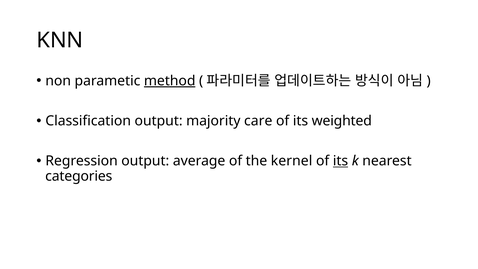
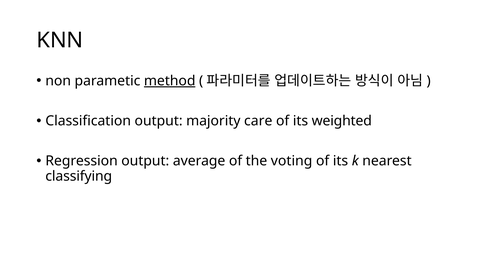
kernel: kernel -> voting
its at (340, 161) underline: present -> none
categories: categories -> classifying
